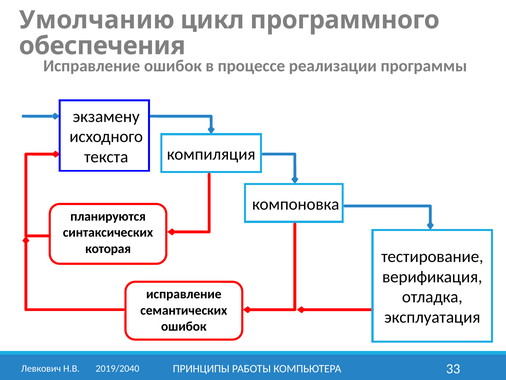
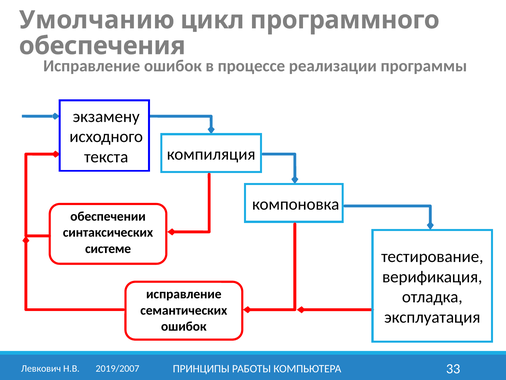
планируются: планируются -> обеспечении
которая: которая -> системе
2019/2040: 2019/2040 -> 2019/2007
